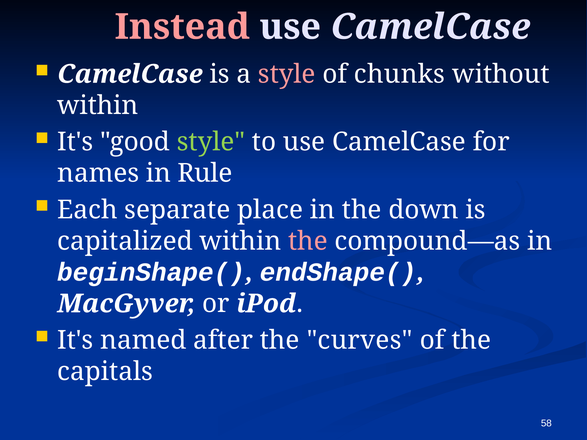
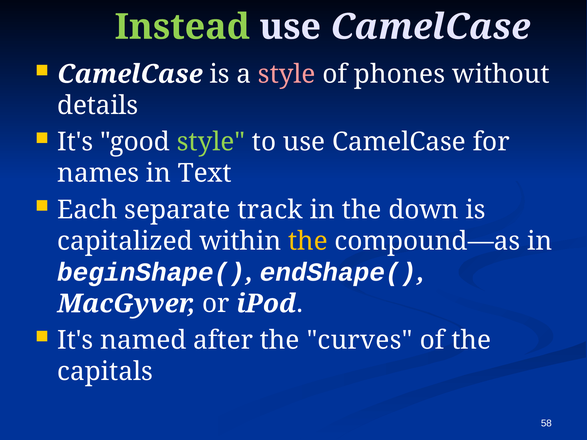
Instead colour: pink -> light green
chunks: chunks -> phones
within at (98, 106): within -> details
Rule: Rule -> Text
place: place -> track
the at (308, 241) colour: pink -> yellow
